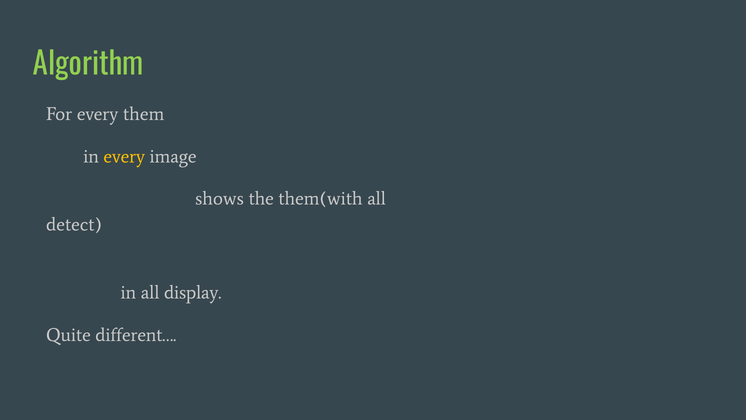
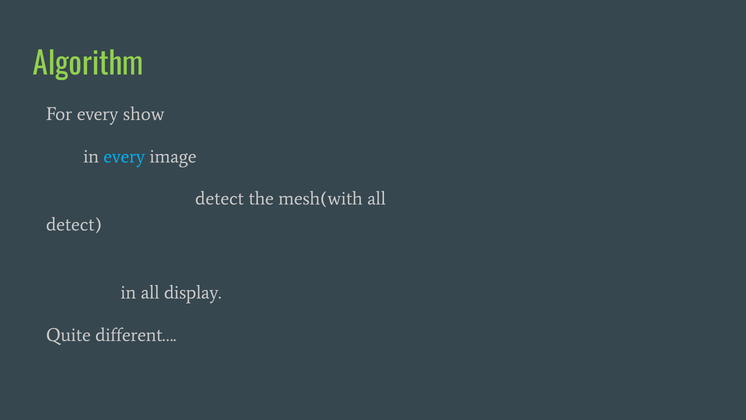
them: them -> show
every at (124, 156) colour: yellow -> light blue
shows at (220, 199): shows -> detect
them(with: them(with -> mesh(with
